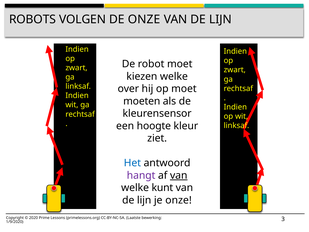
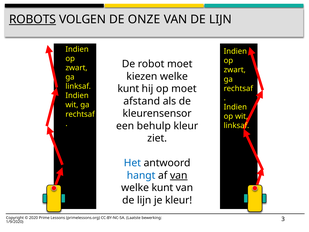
ROBOTS underline: none -> present
over at (128, 89): over -> kunt
moeten: moeten -> afstand
hoogte: hoogte -> behulp
hangt colour: purple -> blue
je onze: onze -> kleur
